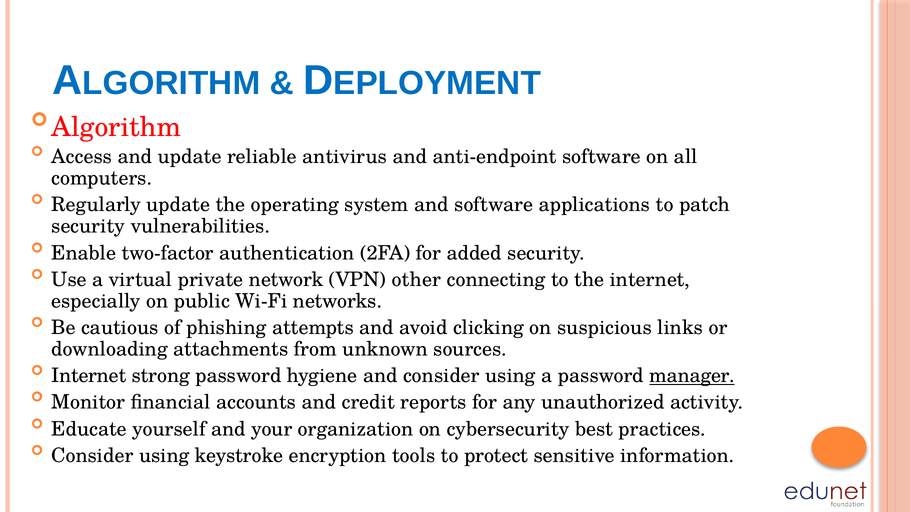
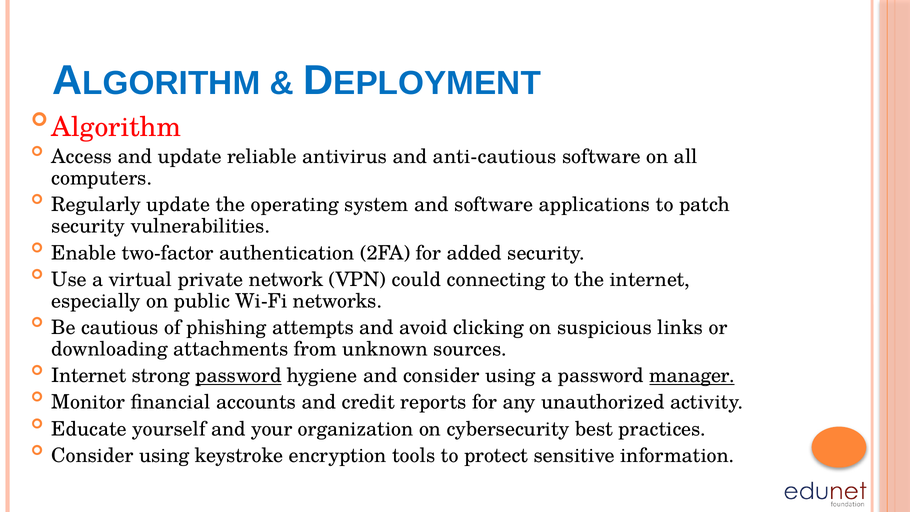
anti-endpoint: anti-endpoint -> anti-cautious
other: other -> could
password at (238, 376) underline: none -> present
